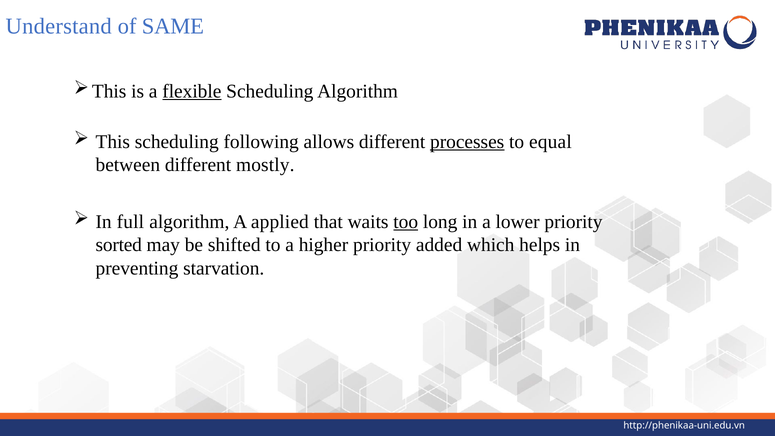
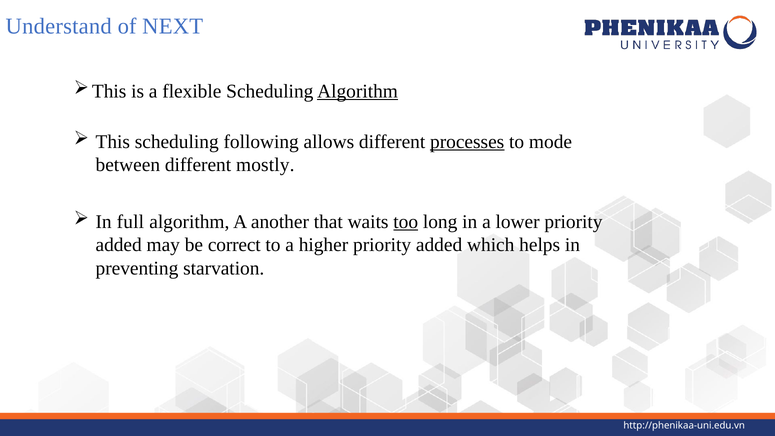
SAME: SAME -> NEXT
flexible underline: present -> none
Algorithm at (358, 91) underline: none -> present
equal: equal -> mode
applied: applied -> another
sorted at (119, 245): sorted -> added
shifted: shifted -> correct
